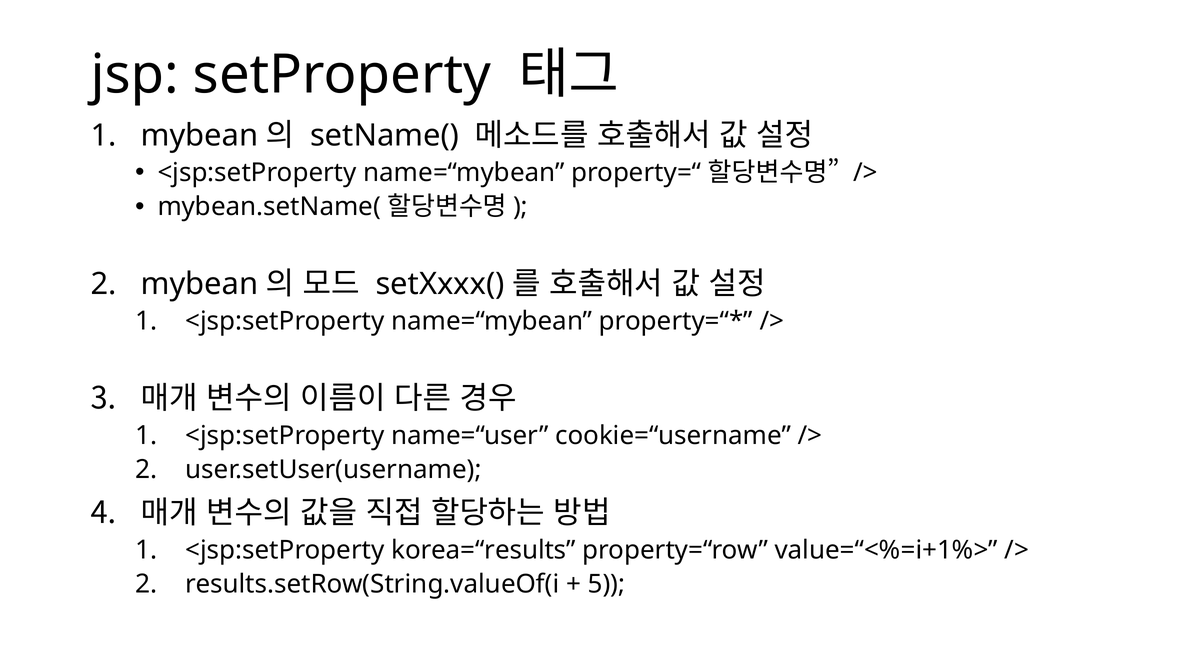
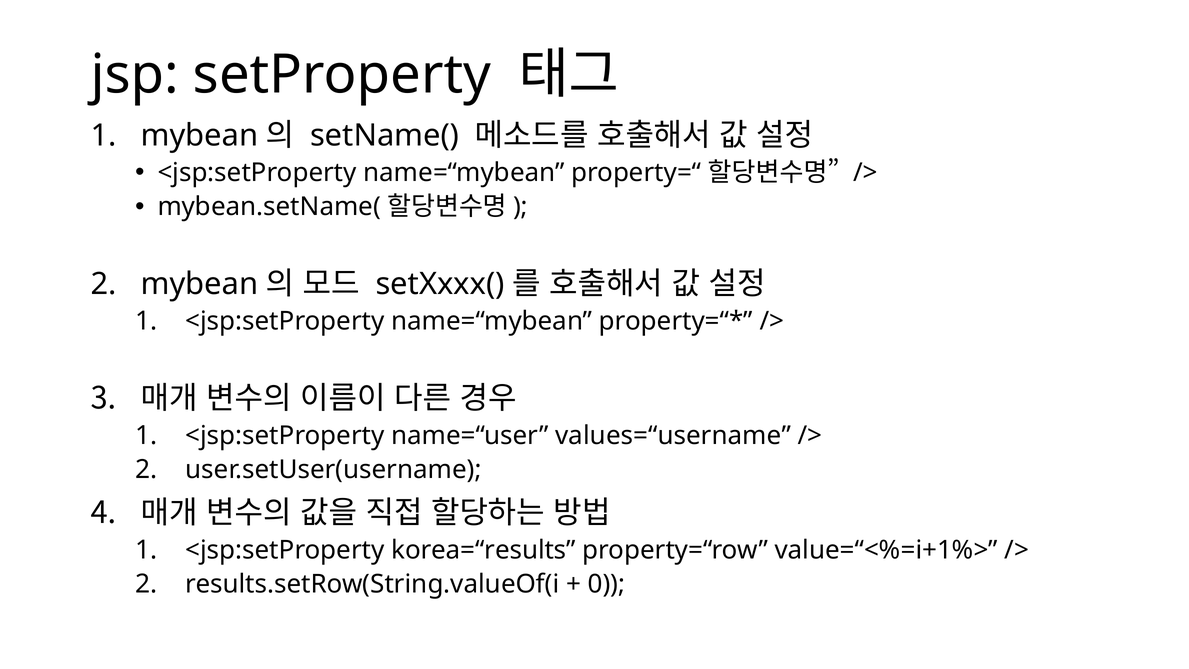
cookie=“username: cookie=“username -> values=“username
5: 5 -> 0
